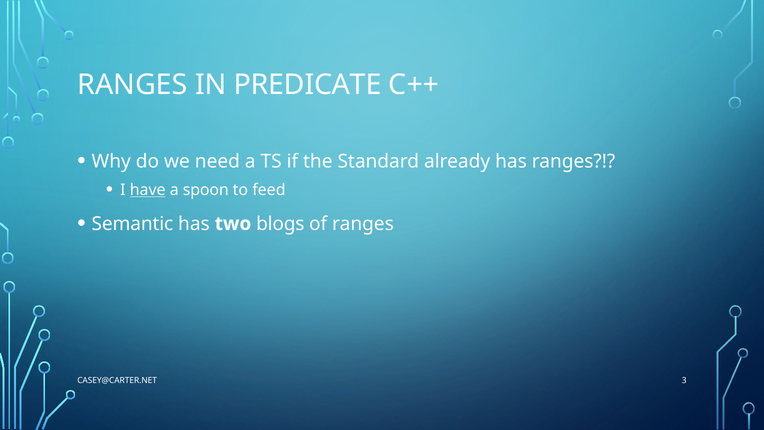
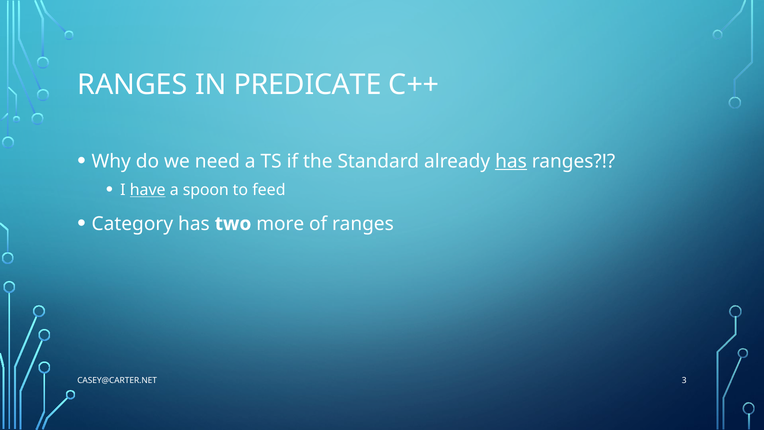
has at (511, 161) underline: none -> present
Semantic: Semantic -> Category
blogs: blogs -> more
